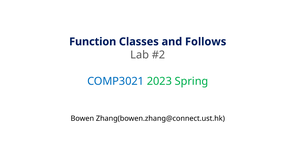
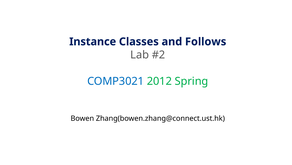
Function: Function -> Instance
2023: 2023 -> 2012
